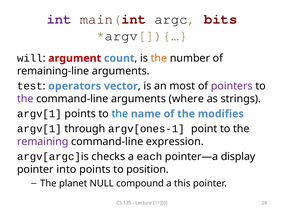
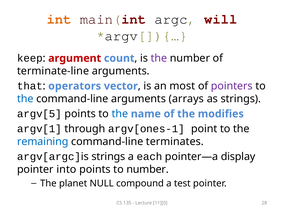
int colour: purple -> orange
bits: bits -> will
will: will -> keep
the at (159, 58) colour: orange -> purple
remaining-line: remaining-line -> terminate-line
test: test -> that
the at (25, 99) colour: purple -> blue
where: where -> arrays
argv[1 at (39, 114): argv[1 -> argv[5
remaining colour: purple -> blue
expression: expression -> terminates
is checks: checks -> strings
to position: position -> number
this: this -> test
